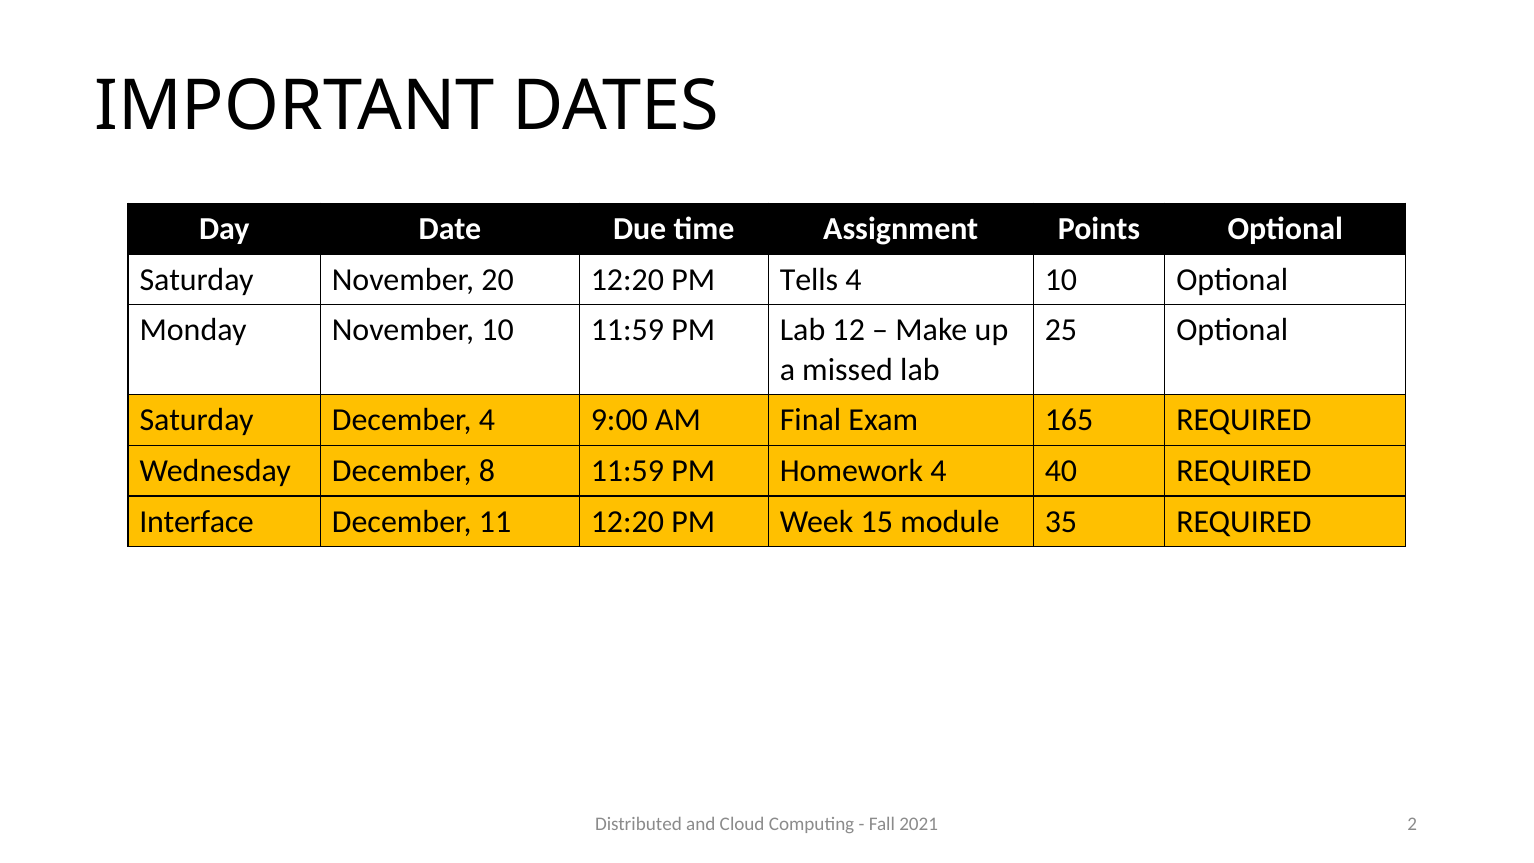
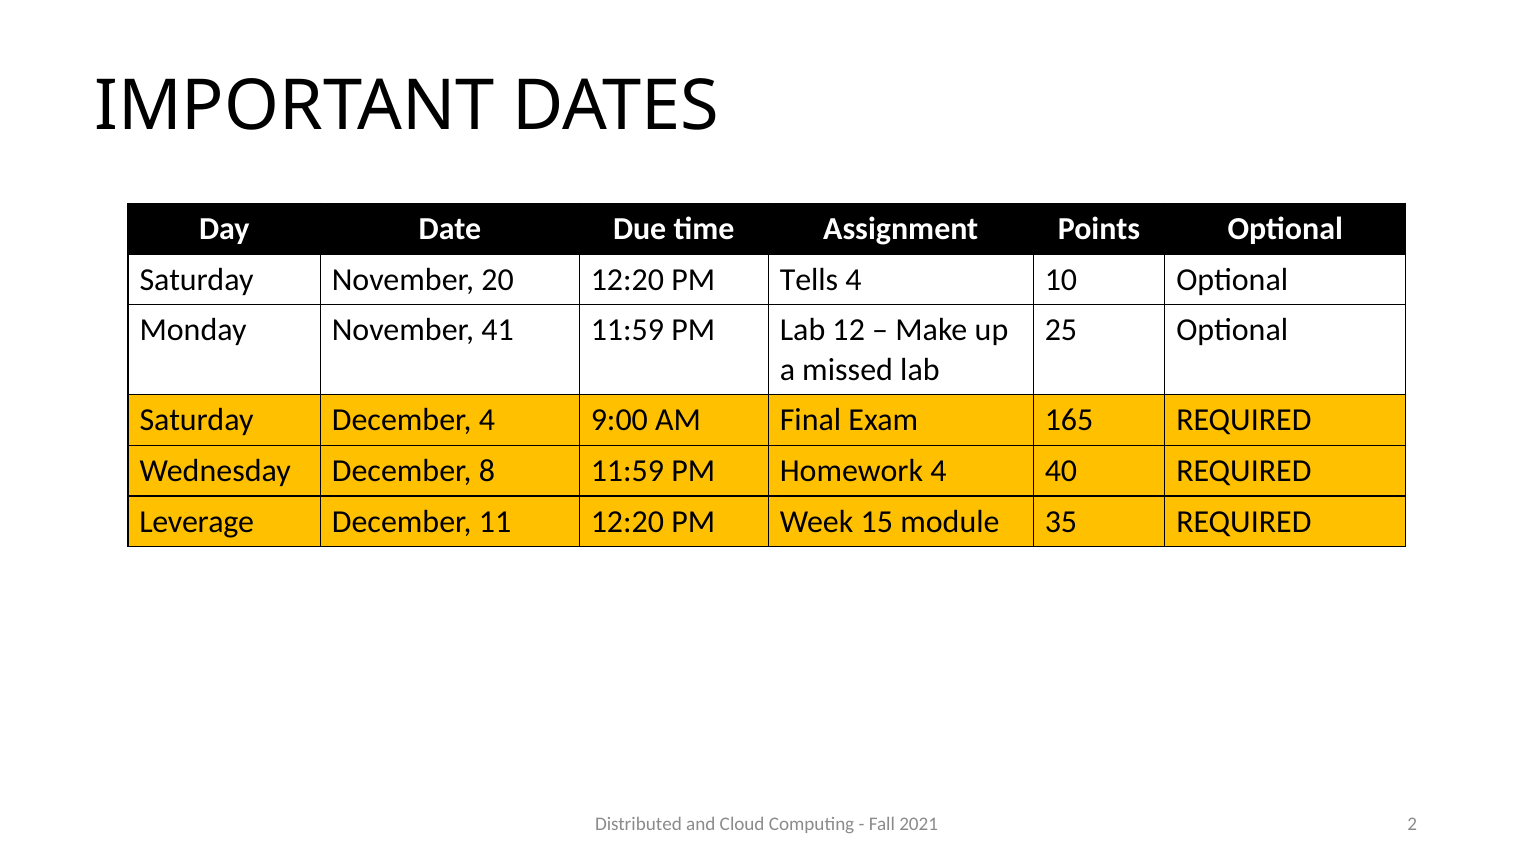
November 10: 10 -> 41
Interface: Interface -> Leverage
